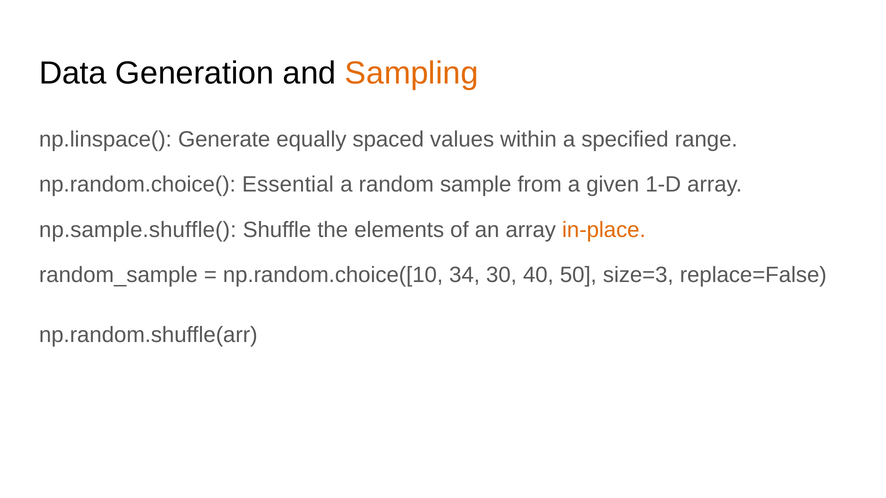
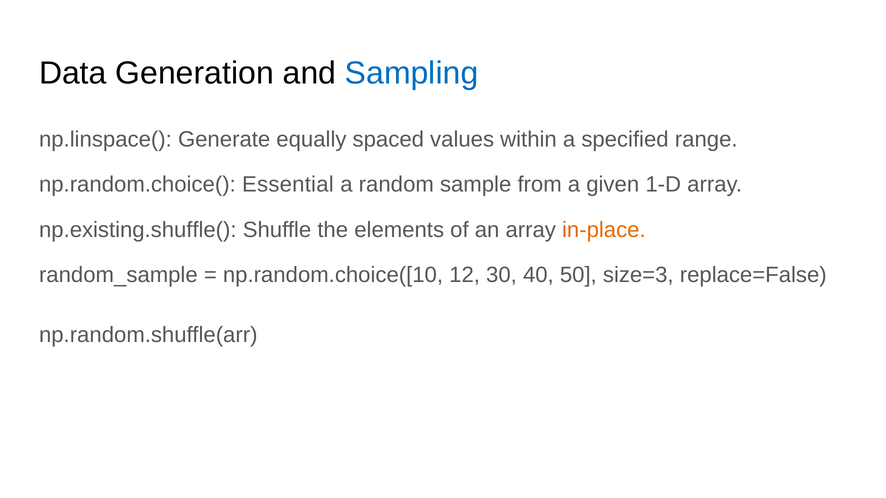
Sampling colour: orange -> blue
np.sample.shuffle(: np.sample.shuffle( -> np.existing.shuffle(
34: 34 -> 12
